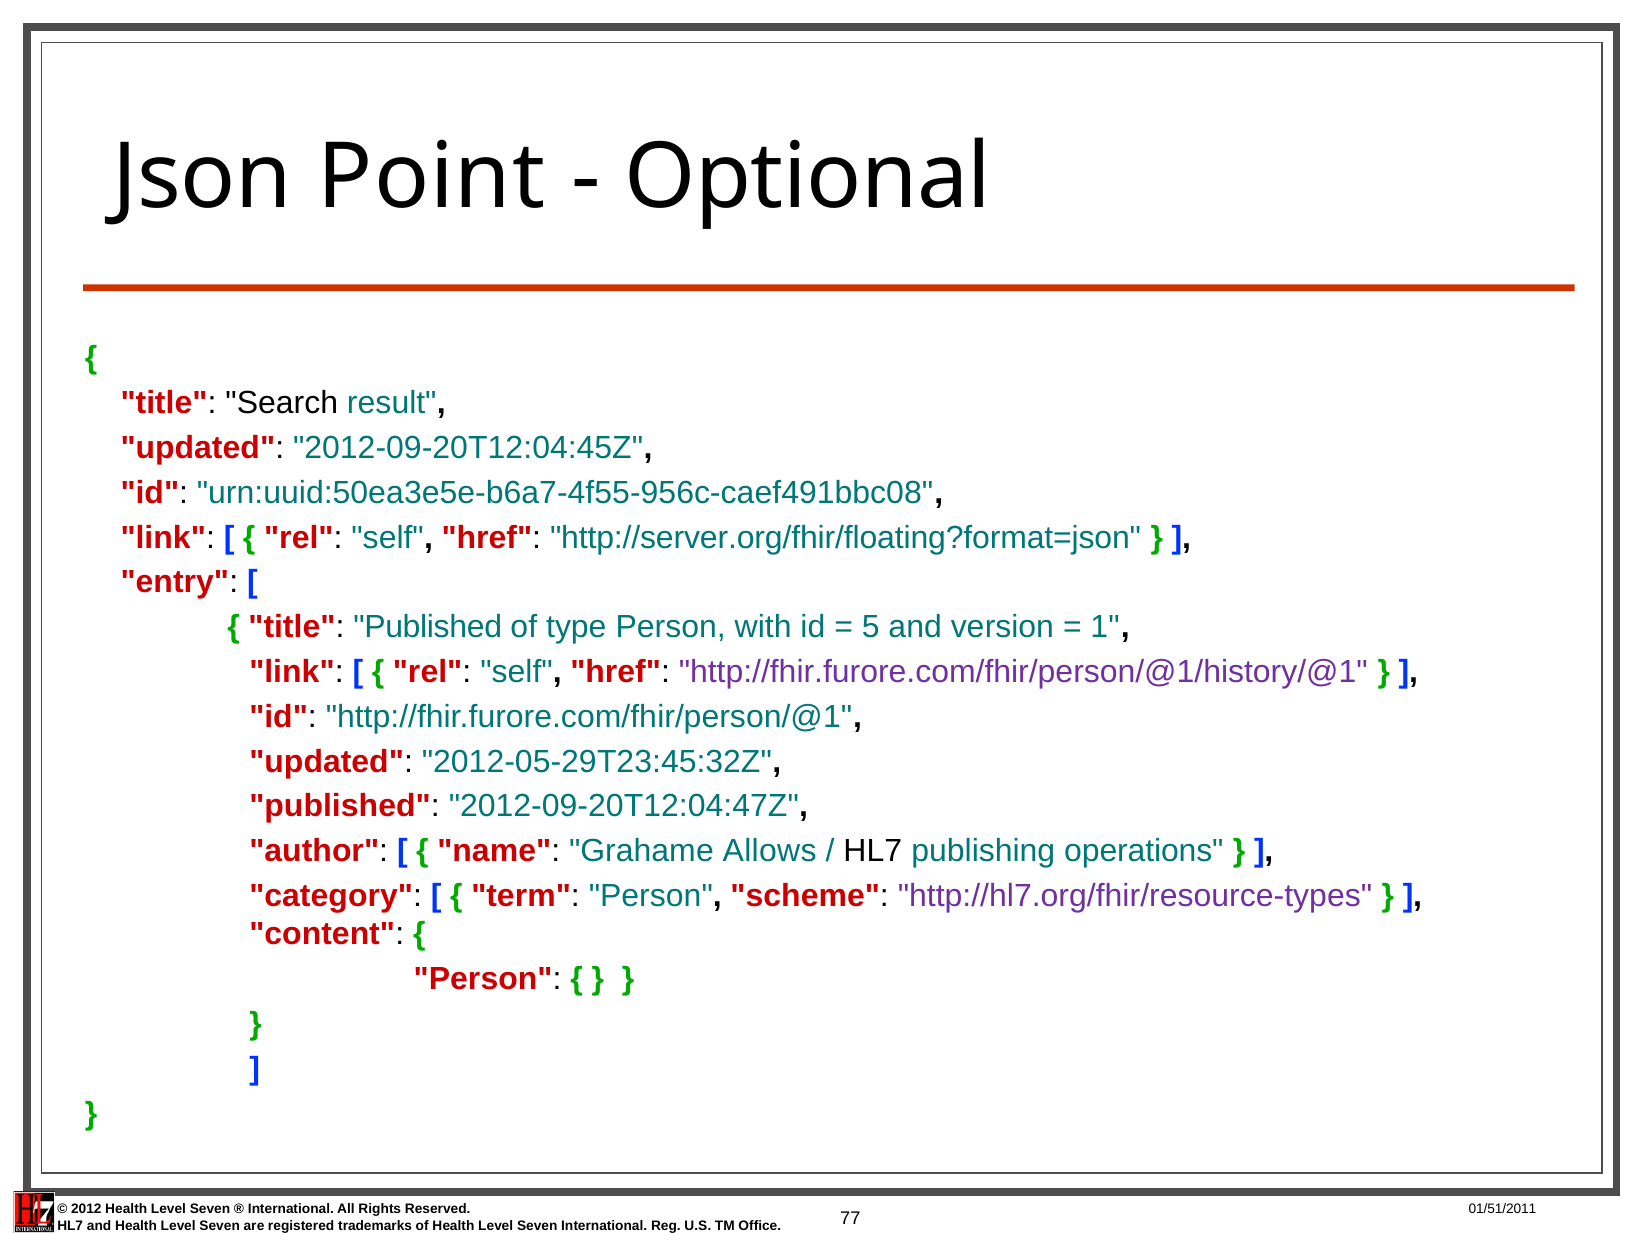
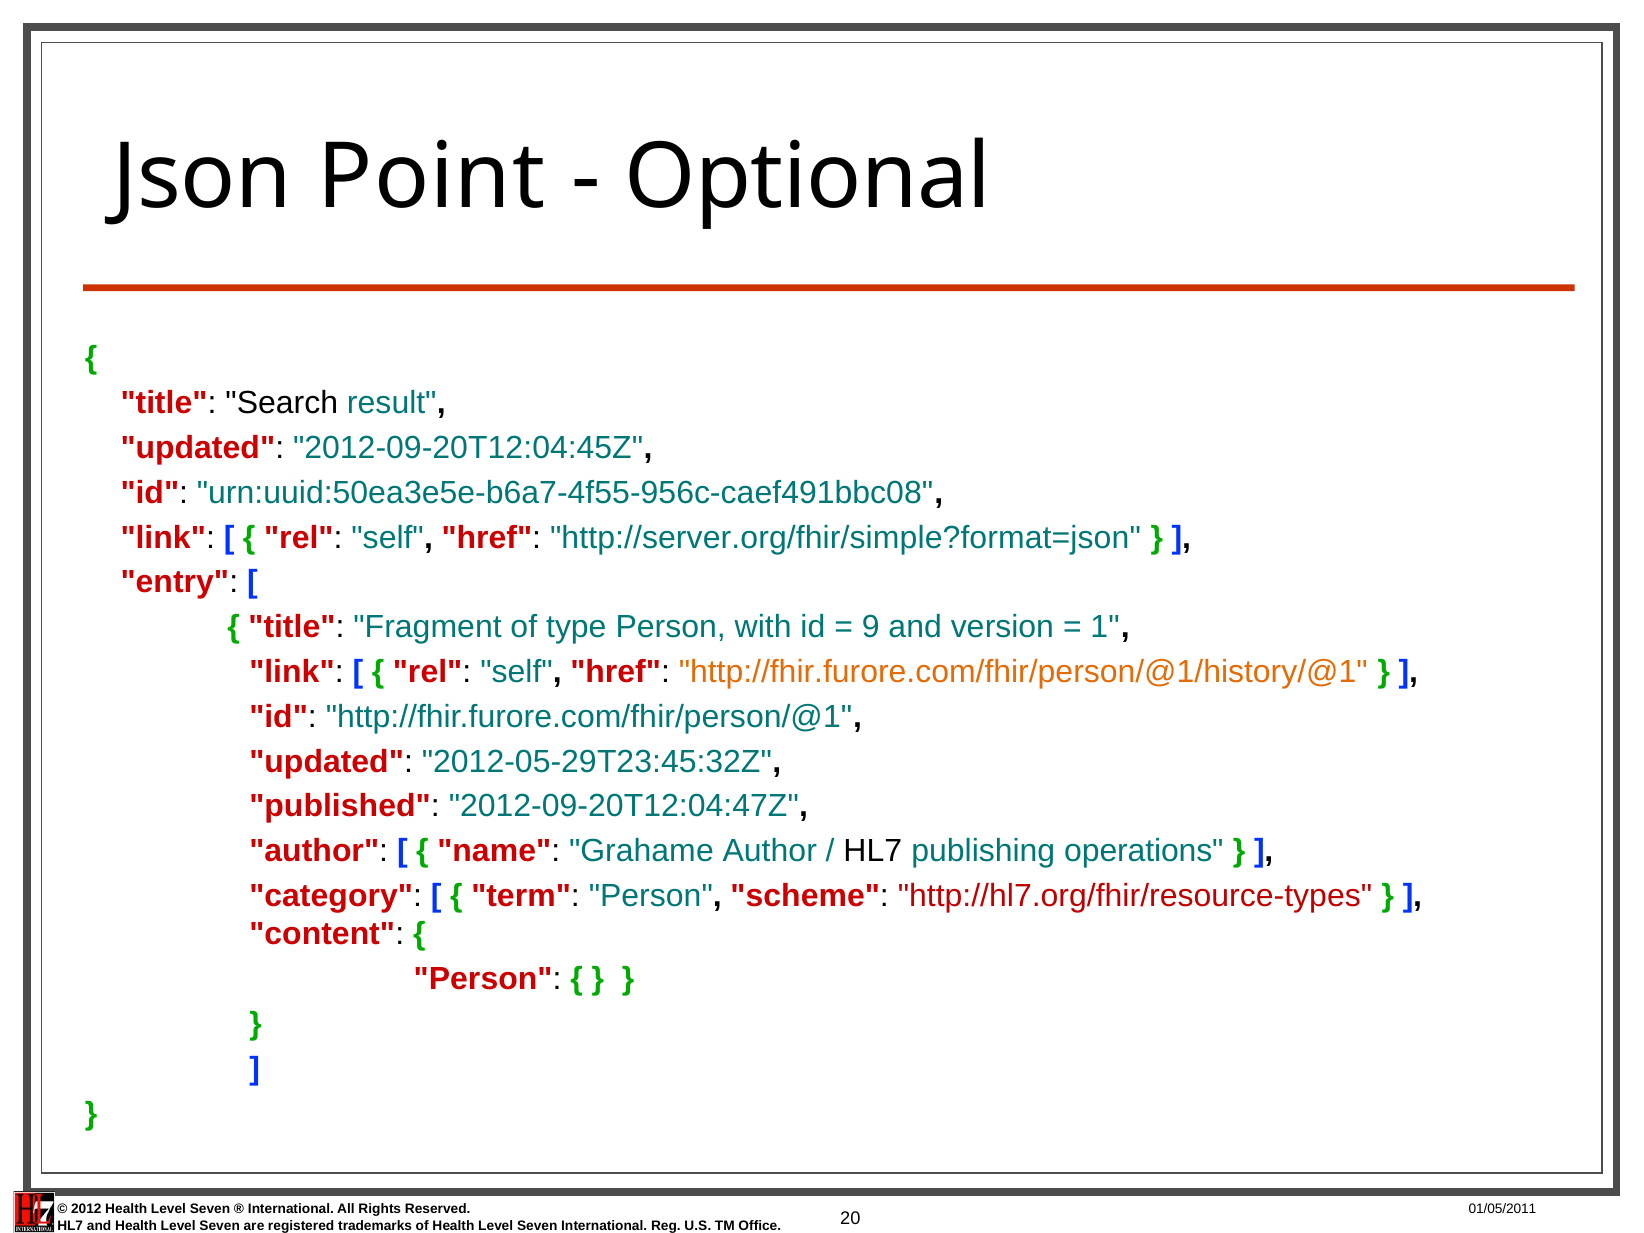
http://server.org/fhir/floating?format=json: http://server.org/fhir/floating?format=json -> http://server.org/fhir/simple?format=json
title Published: Published -> Fragment
5: 5 -> 9
http://fhir.furore.com/fhir/person/@1/history/@1 colour: purple -> orange
Grahame Allows: Allows -> Author
http://hl7.org/fhir/resource-types colour: purple -> red
01/51/2011: 01/51/2011 -> 01/05/2011
77: 77 -> 20
